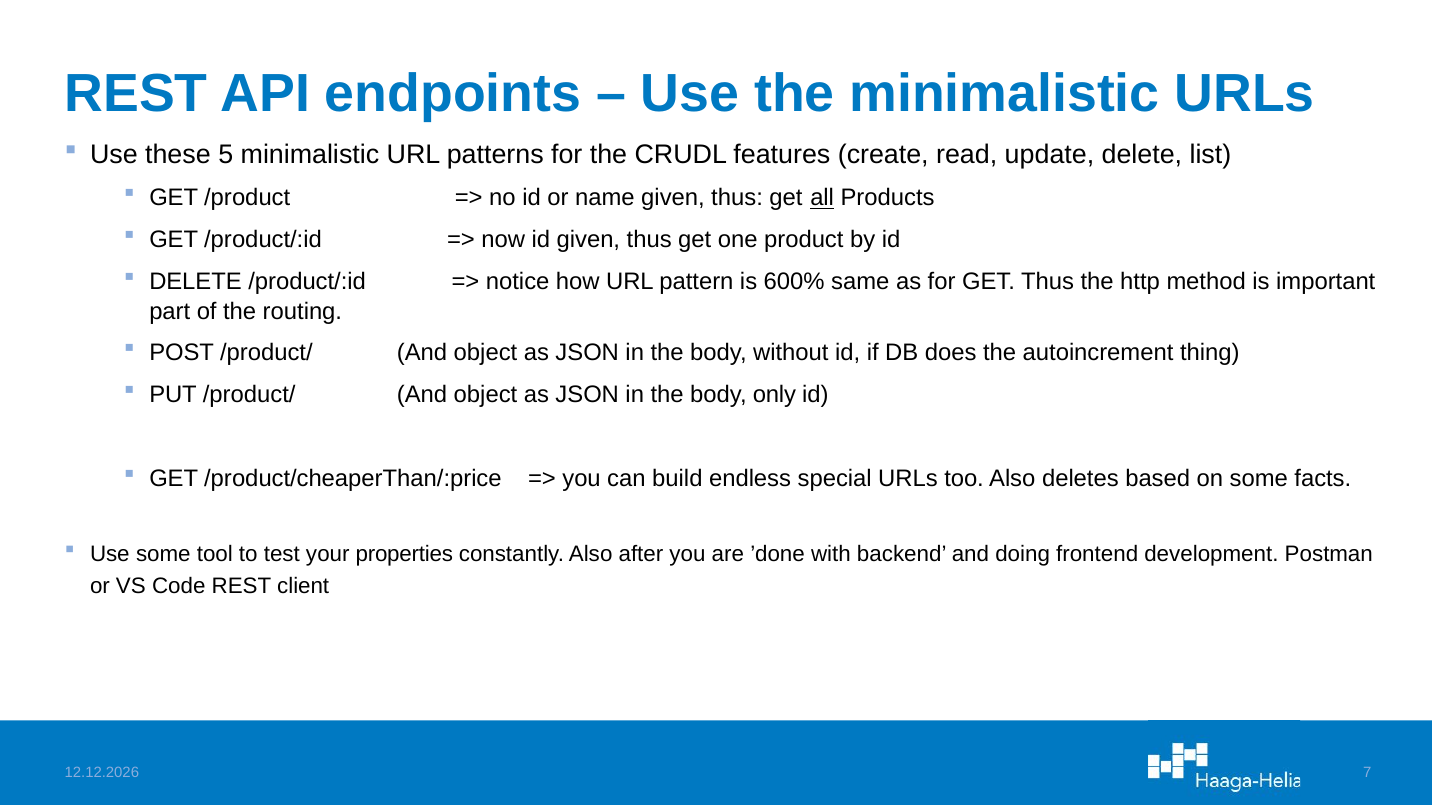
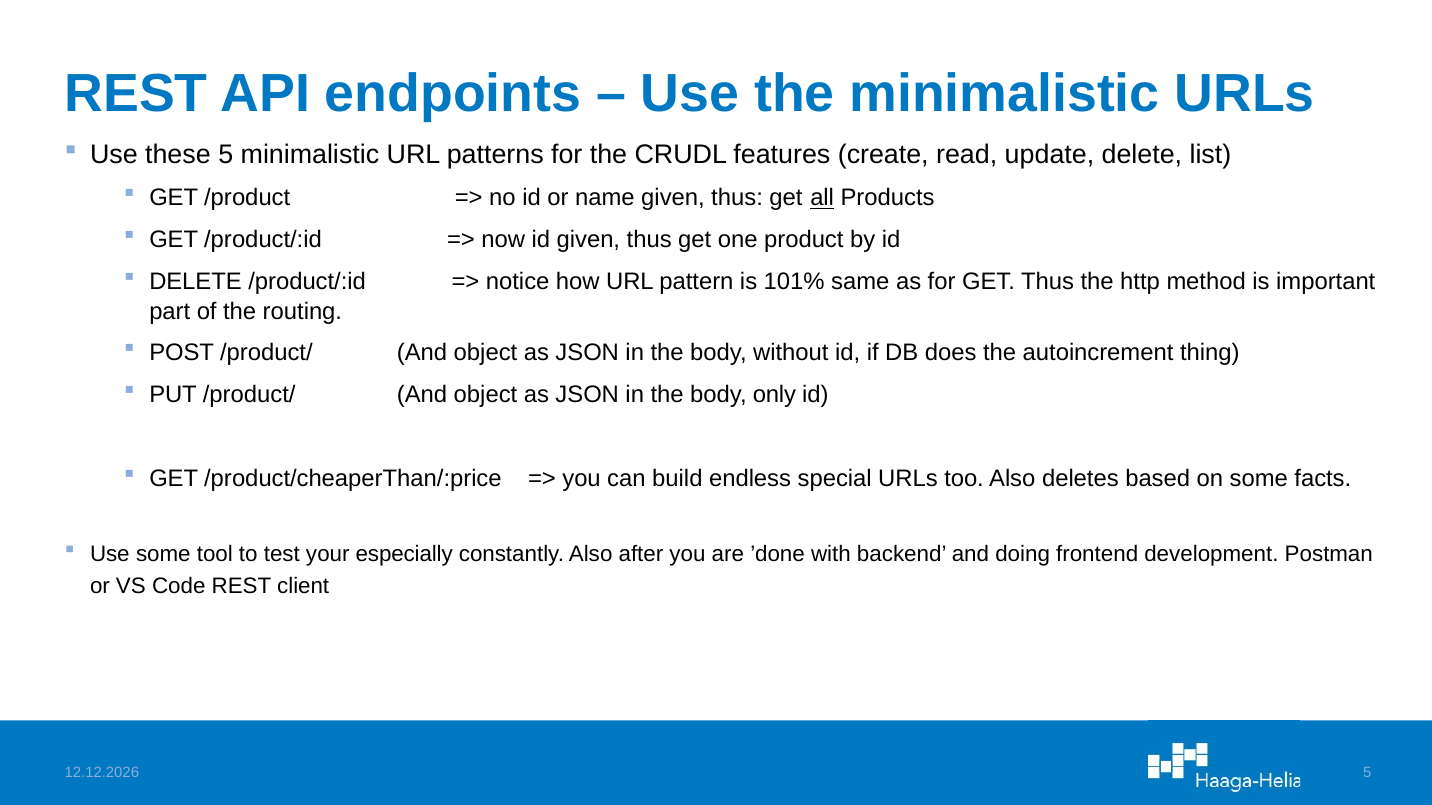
600%: 600% -> 101%
properties: properties -> especially
7 at (1367, 774): 7 -> 5
